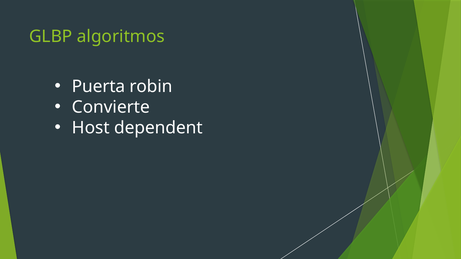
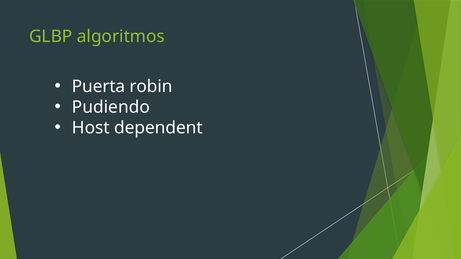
Convierte: Convierte -> Pudiendo
